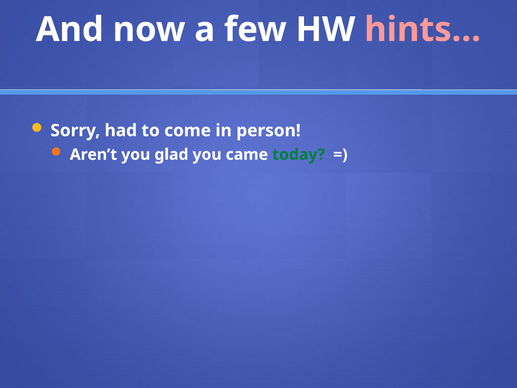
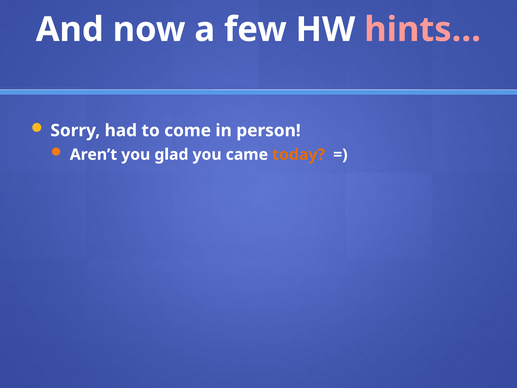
today colour: green -> orange
